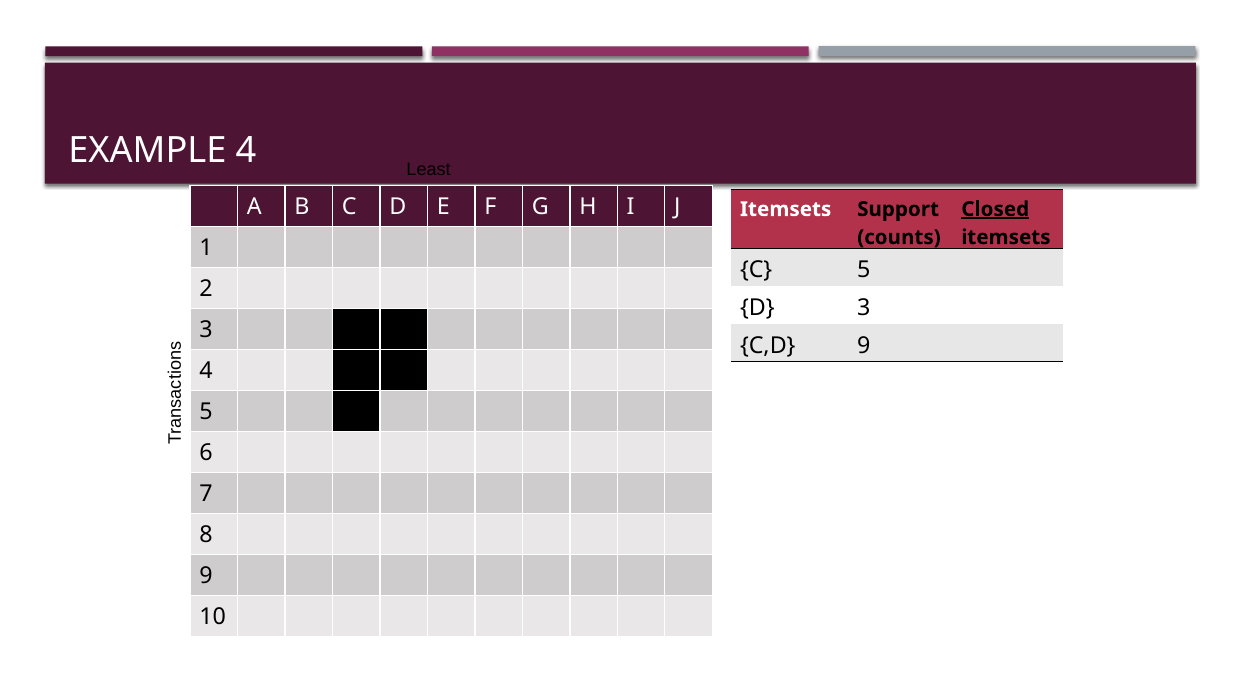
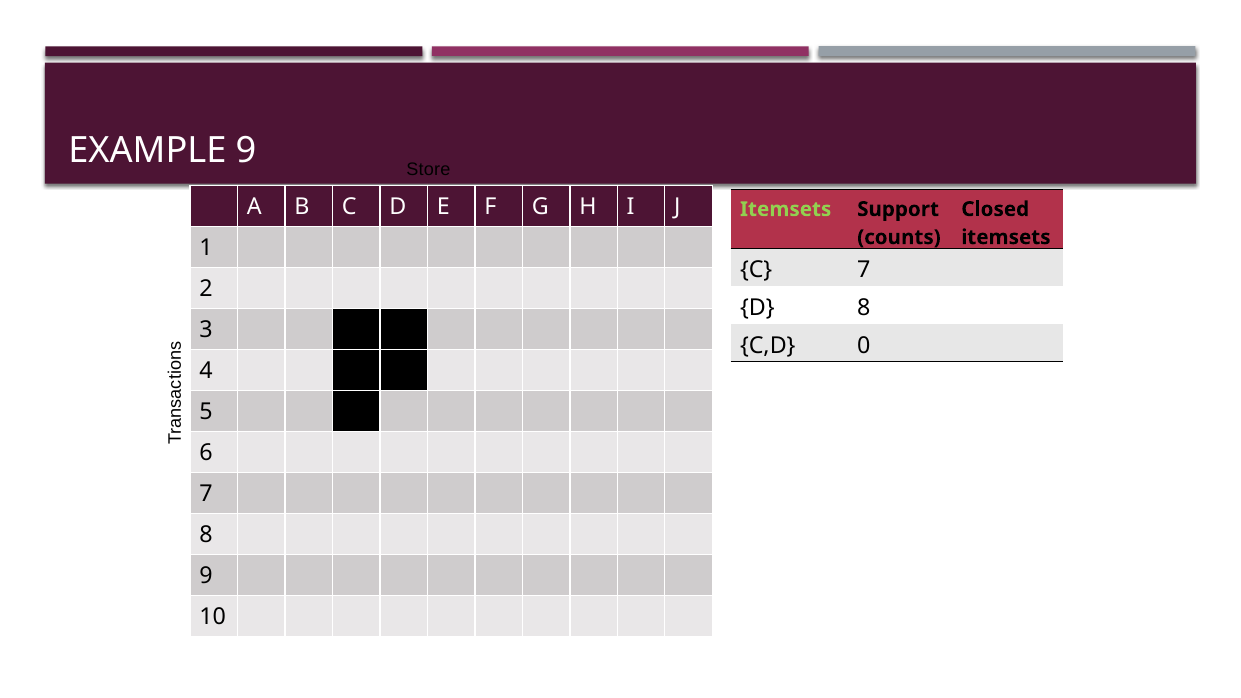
EXAMPLE 4: 4 -> 9
Least: Least -> Store
Itemsets at (786, 209) colour: white -> light green
Closed underline: present -> none
C 5: 5 -> 7
D 3: 3 -> 8
C,D 9: 9 -> 0
